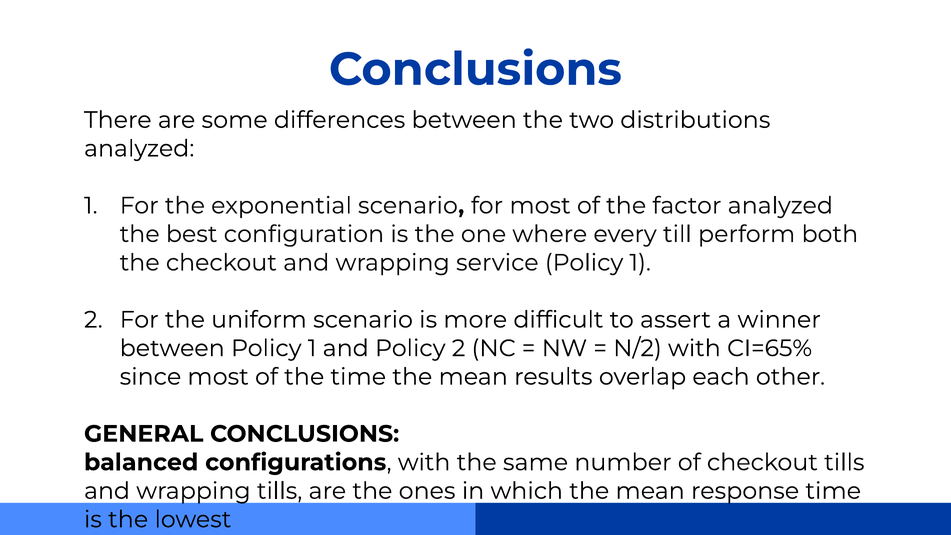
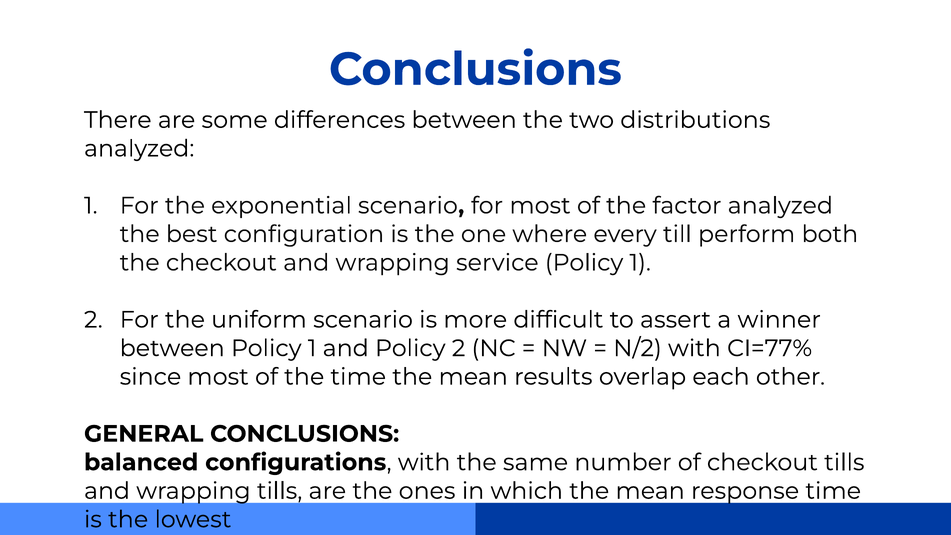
CI=65%: CI=65% -> CI=77%
